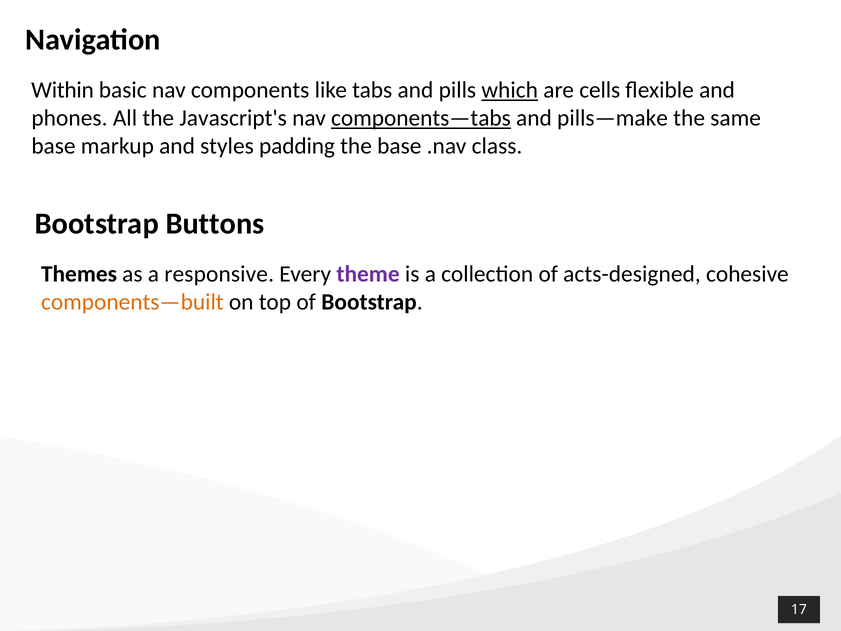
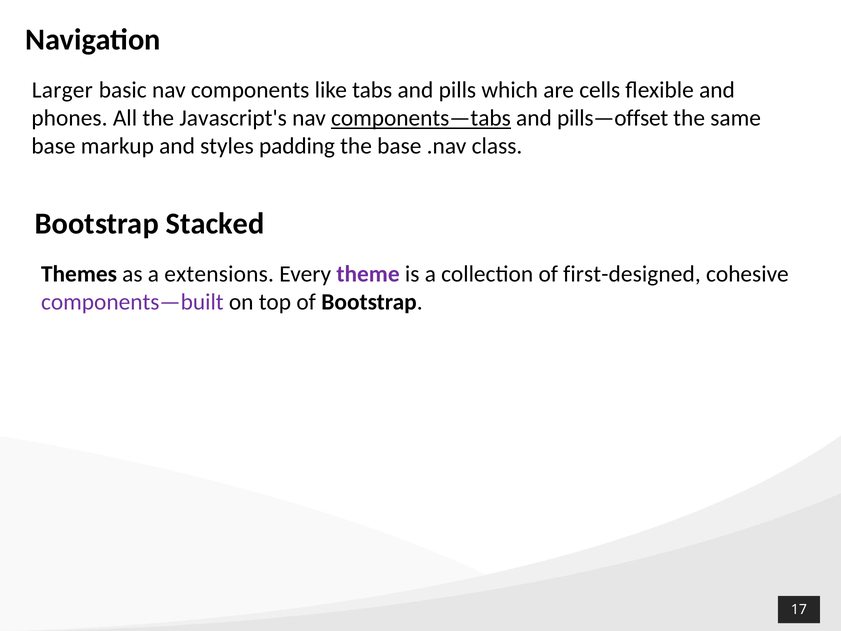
Within: Within -> Larger
which underline: present -> none
pills—make: pills—make -> pills—offset
Buttons: Buttons -> Stacked
responsive: responsive -> extensions
acts-designed: acts-designed -> first-designed
components—built colour: orange -> purple
